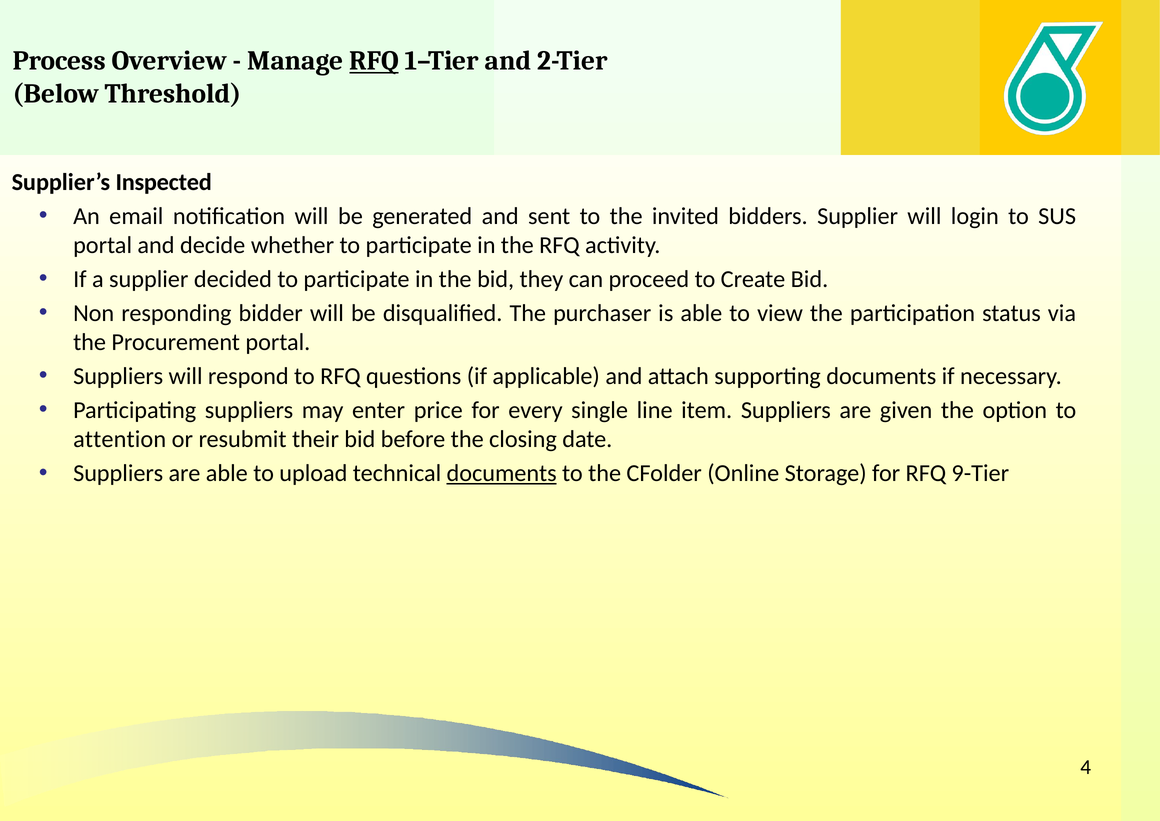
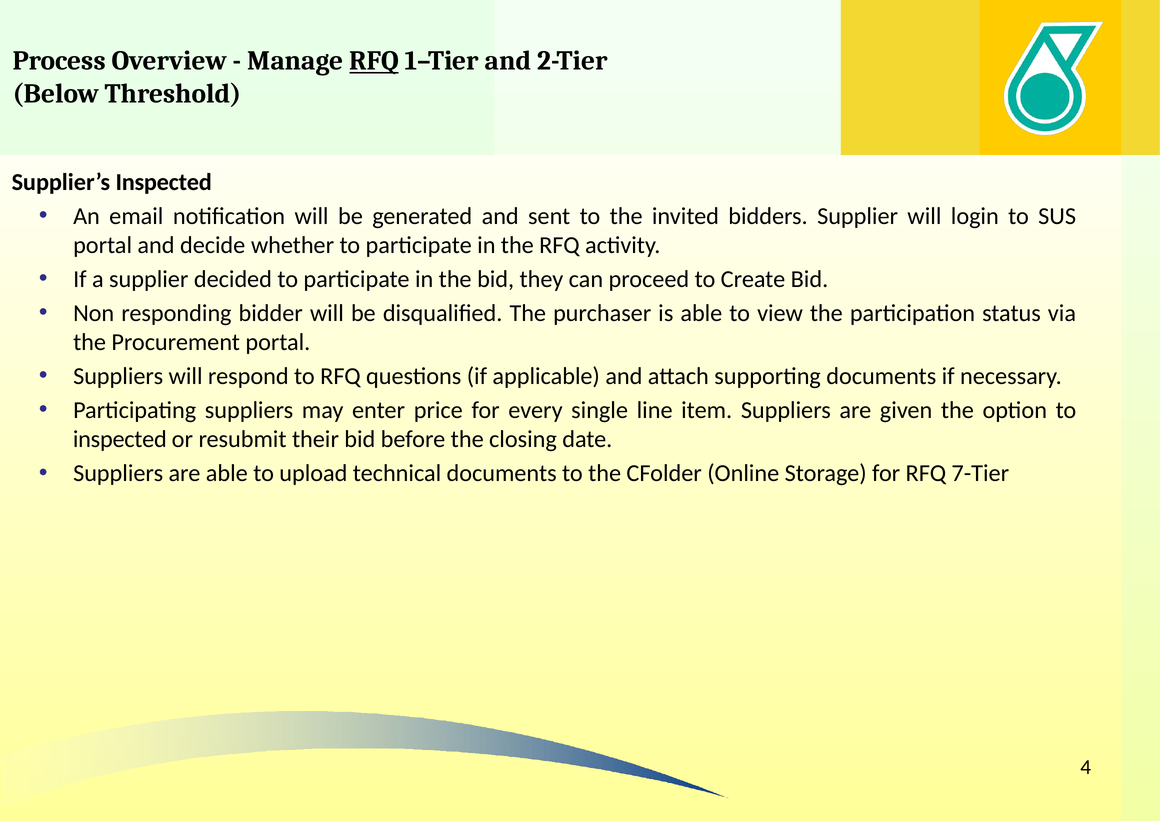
attention at (120, 439): attention -> inspected
documents at (502, 473) underline: present -> none
9-Tier: 9-Tier -> 7-Tier
